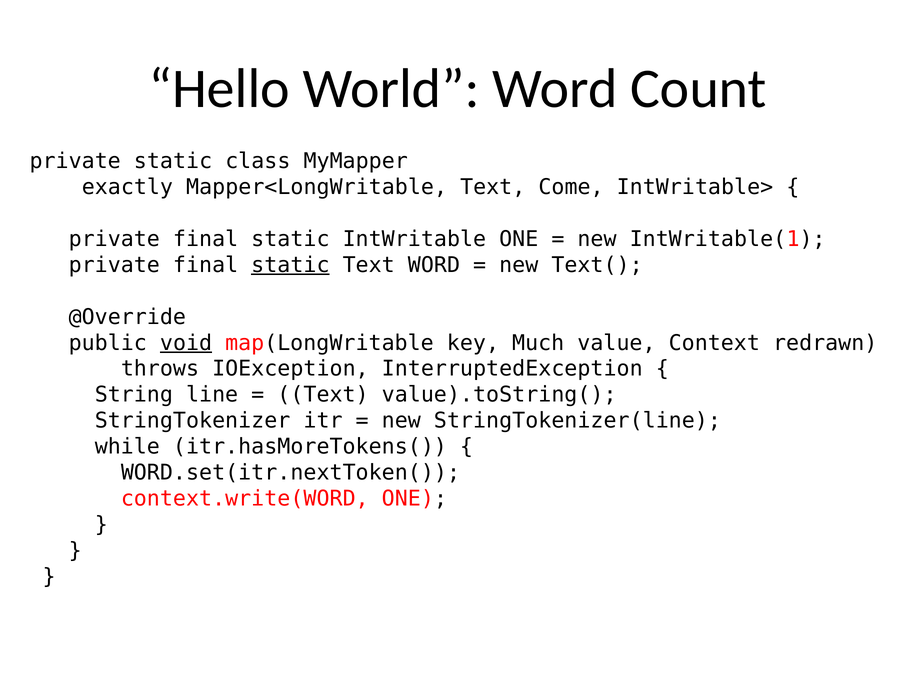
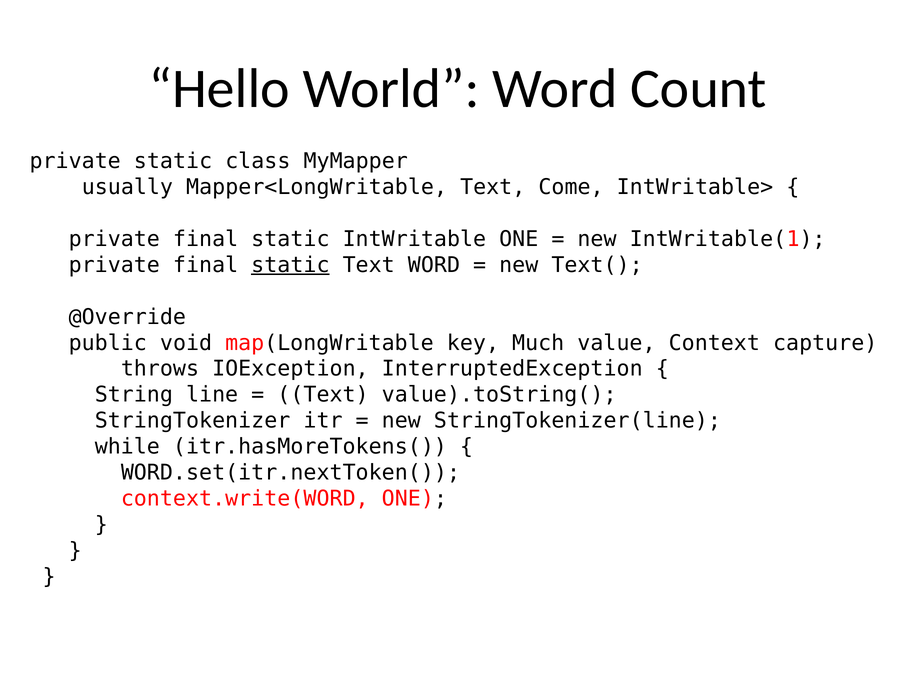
exactly: exactly -> usually
void underline: present -> none
redrawn: redrawn -> capture
